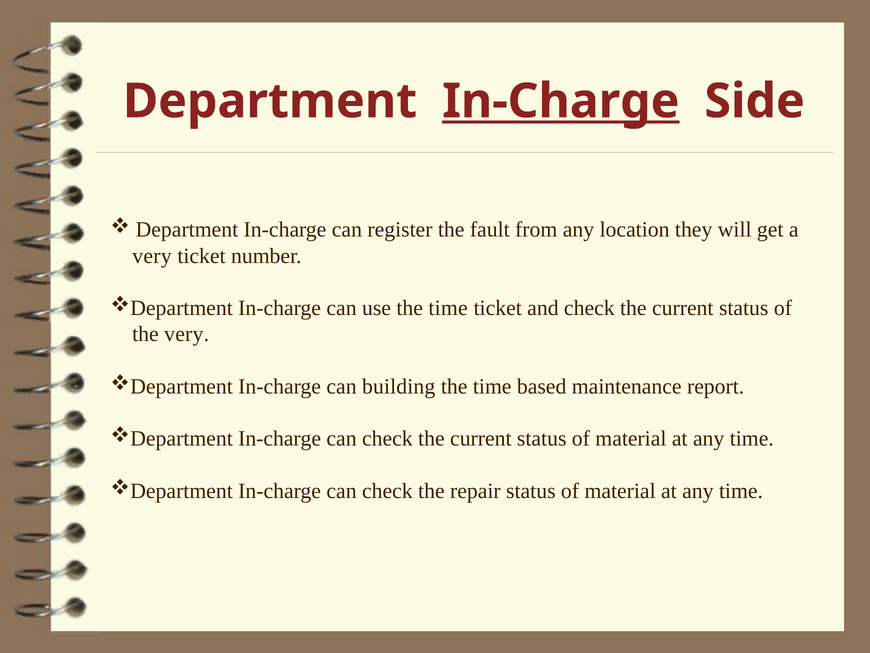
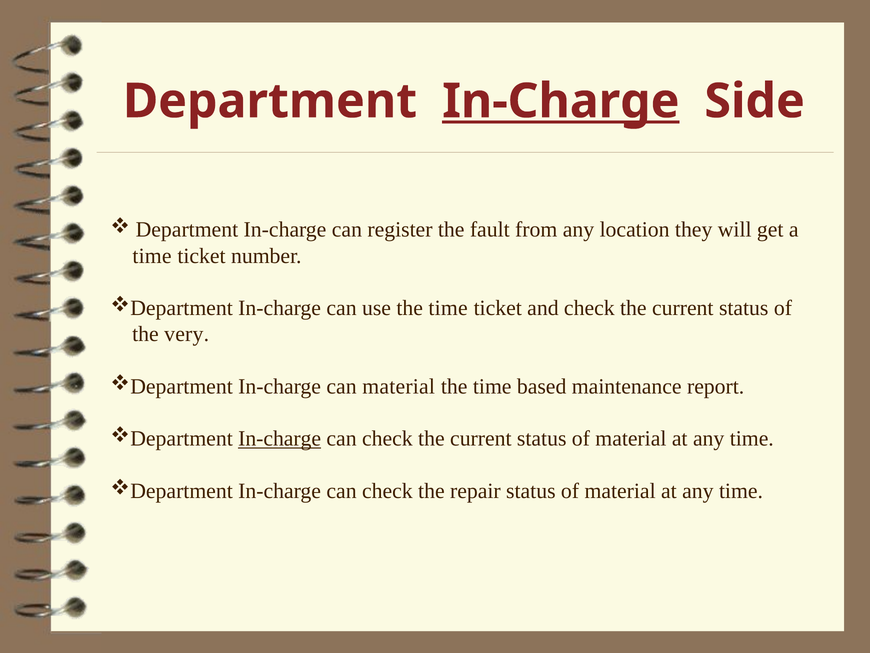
very at (152, 256): very -> time
can building: building -> material
In-charge at (280, 438) underline: none -> present
